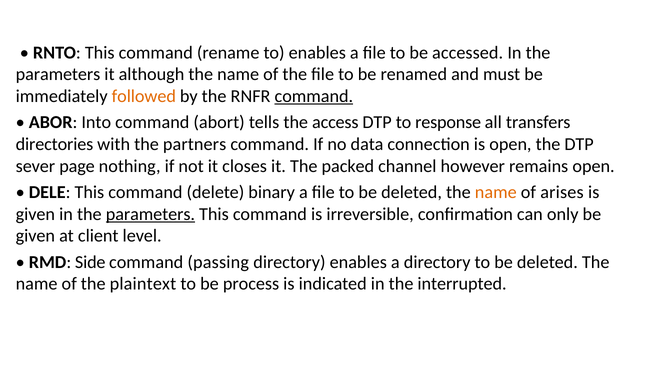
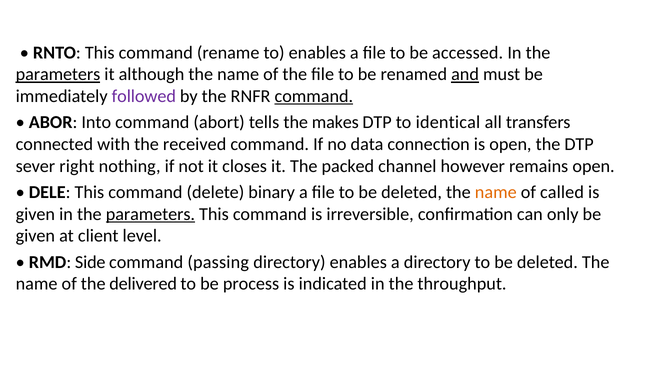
parameters at (58, 74) underline: none -> present
and underline: none -> present
followed colour: orange -> purple
access: access -> makes
response: response -> identical
directories: directories -> connected
partners: partners -> received
page: page -> right
arises: arises -> called
plaintext: plaintext -> delivered
interrupted: interrupted -> throughput
